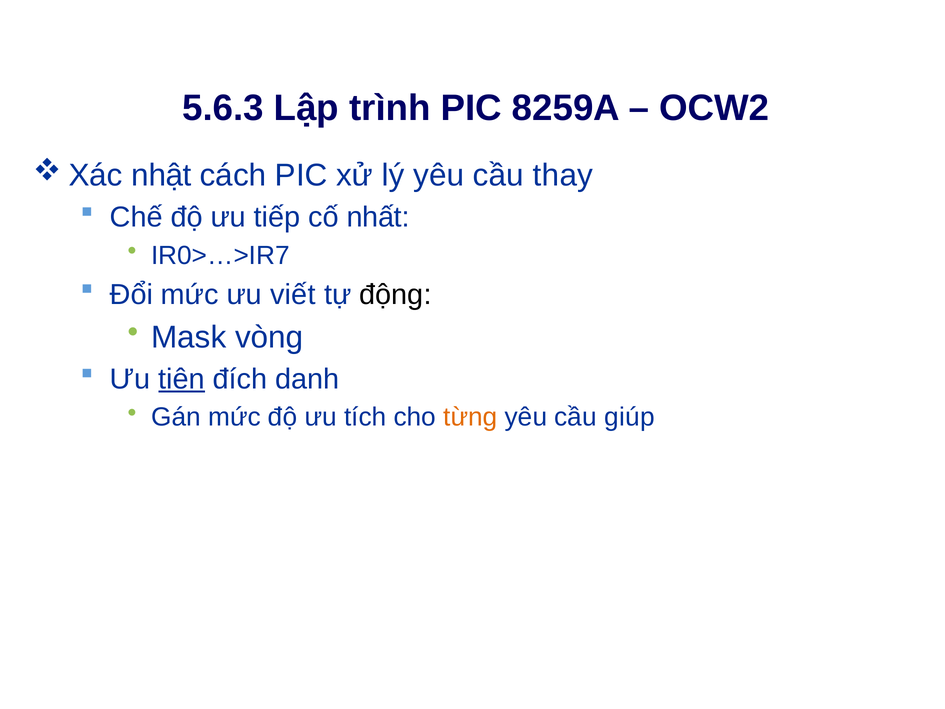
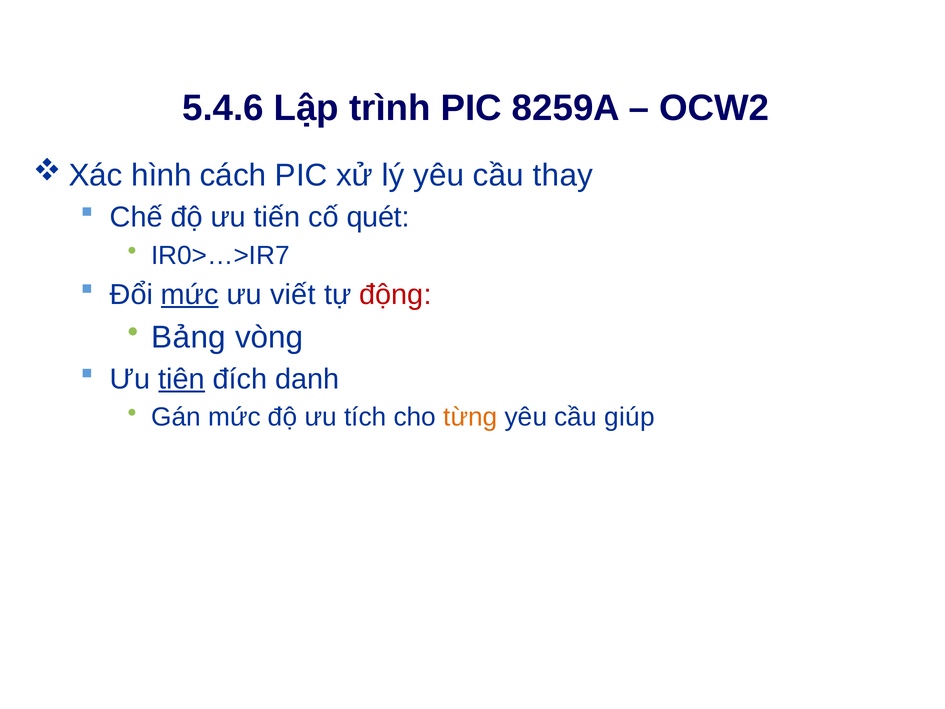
5.6.3: 5.6.3 -> 5.4.6
nhật: nhật -> hình
tiếp: tiếp -> tiến
nhất: nhất -> quét
mức at (190, 294) underline: none -> present
động colour: black -> red
Mask: Mask -> Bảng
